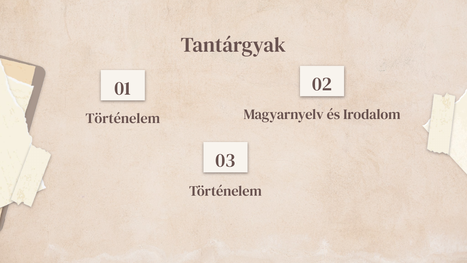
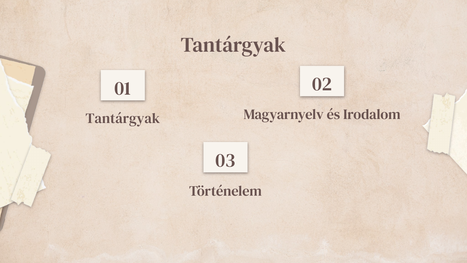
Történelem at (123, 118): Történelem -> Tantárgyak
